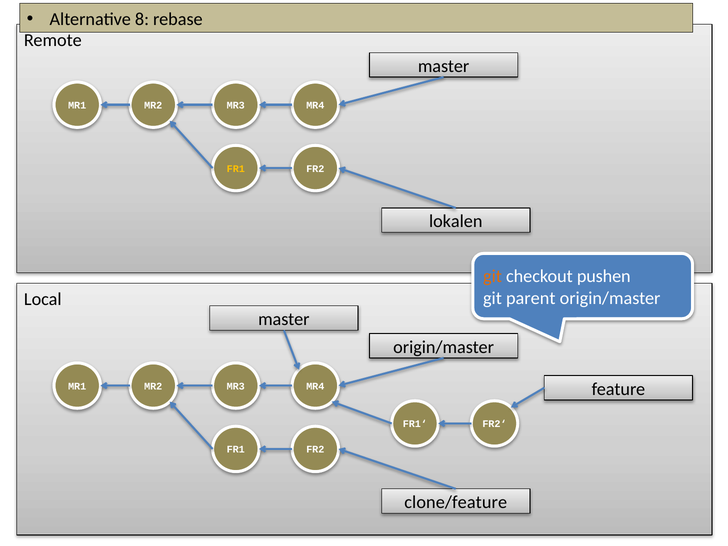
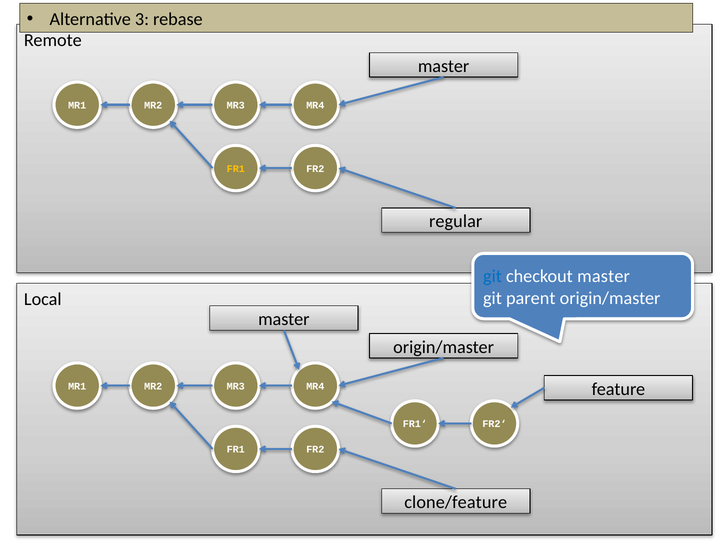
8: 8 -> 3
lokalen: lokalen -> regular
git at (493, 276) colour: orange -> blue
checkout pushen: pushen -> master
